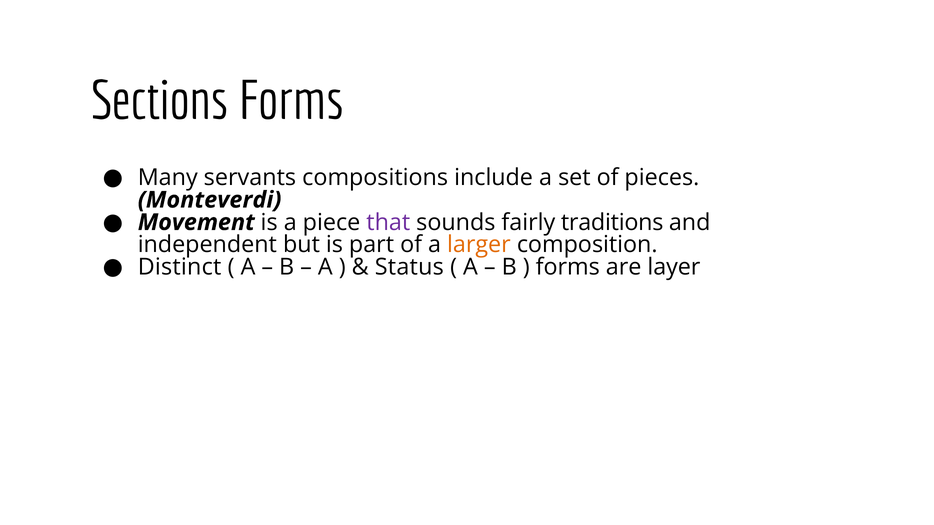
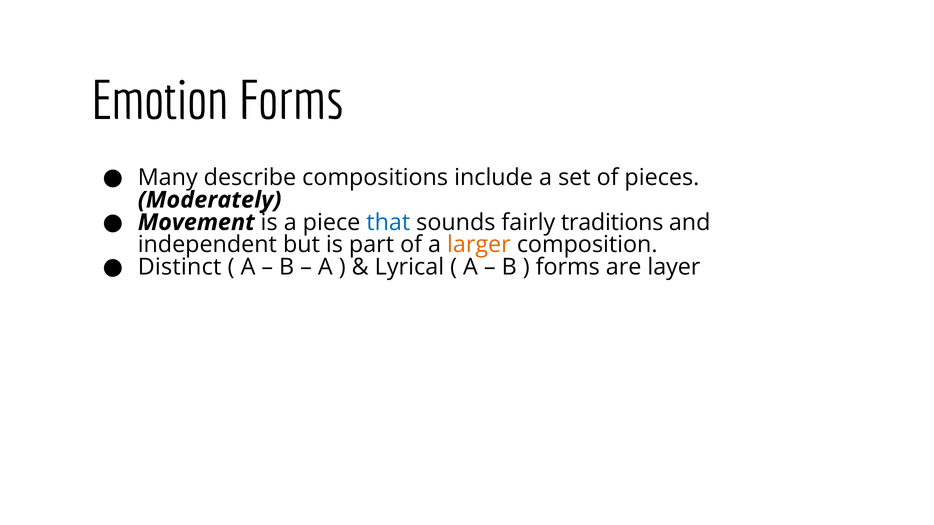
Sections: Sections -> Emotion
servants: servants -> describe
Monteverdi: Monteverdi -> Moderately
that colour: purple -> blue
Status: Status -> Lyrical
